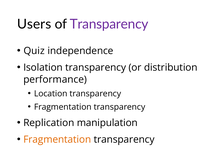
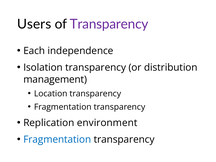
Quiz: Quiz -> Each
performance: performance -> management
manipulation: manipulation -> environment
Fragmentation at (57, 140) colour: orange -> blue
